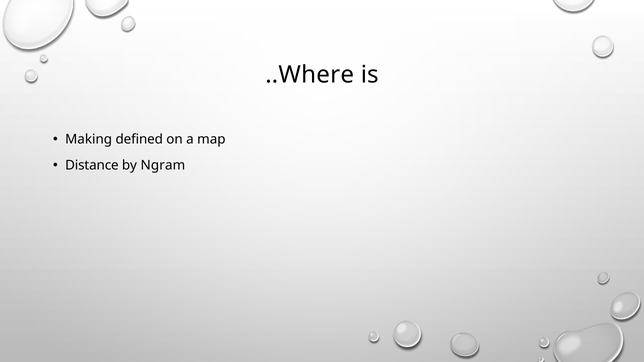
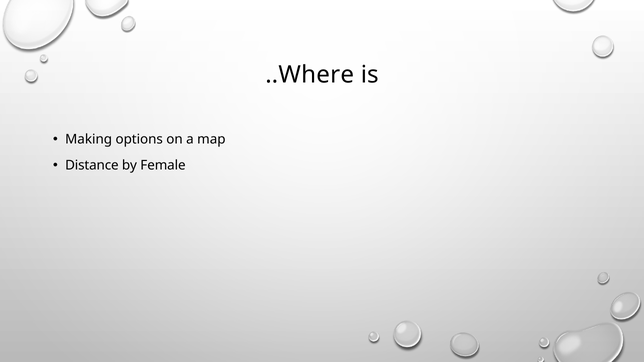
defined: defined -> options
Ngram: Ngram -> Female
